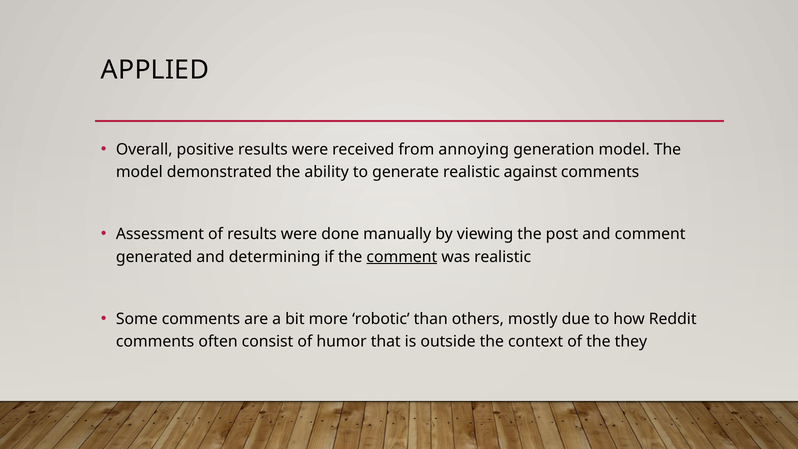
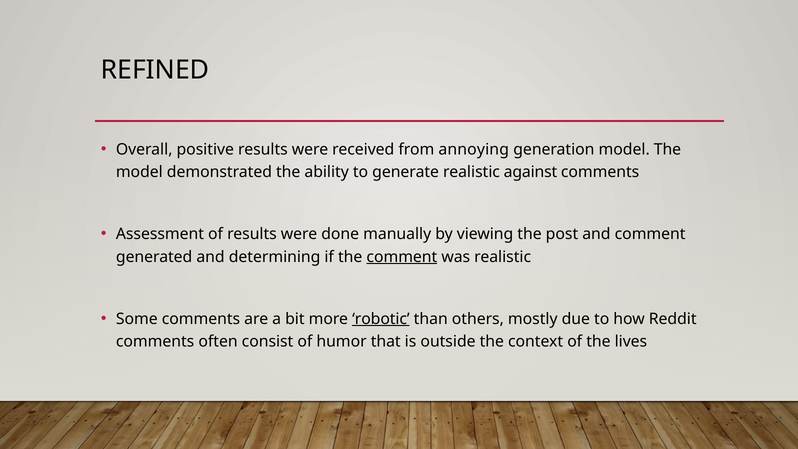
APPLIED: APPLIED -> REFINED
robotic underline: none -> present
they: they -> lives
